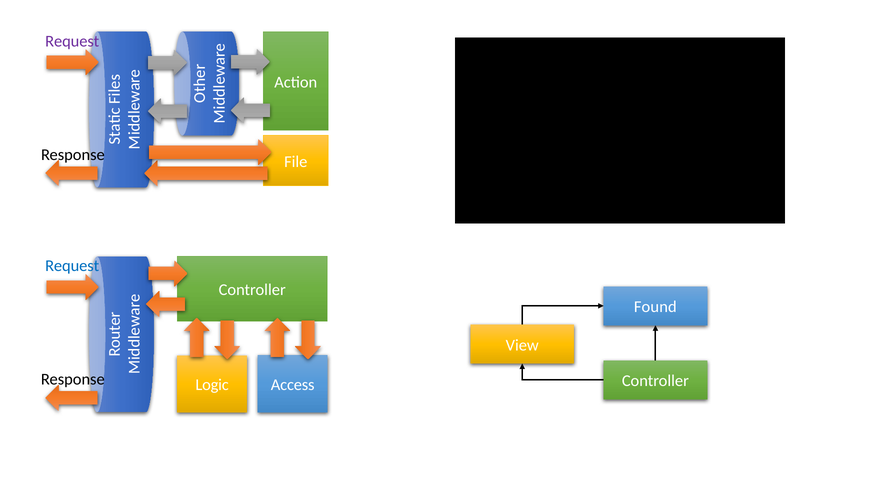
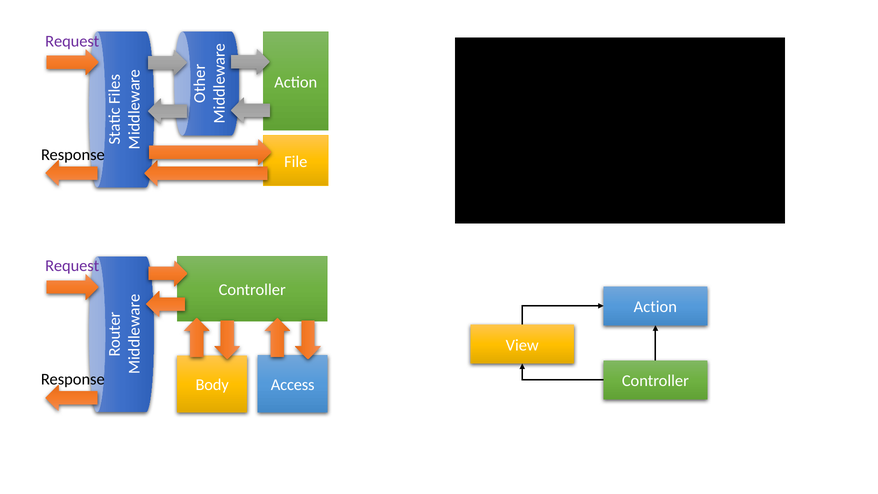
Request at (72, 266) colour: blue -> purple
Found at (655, 307): Found -> Action
Logic: Logic -> Body
